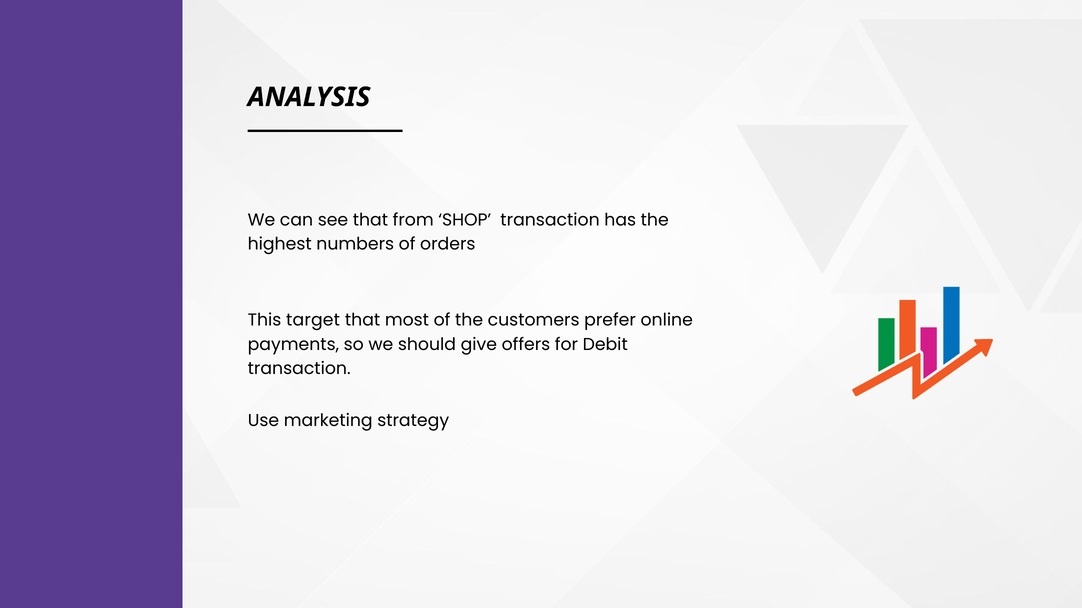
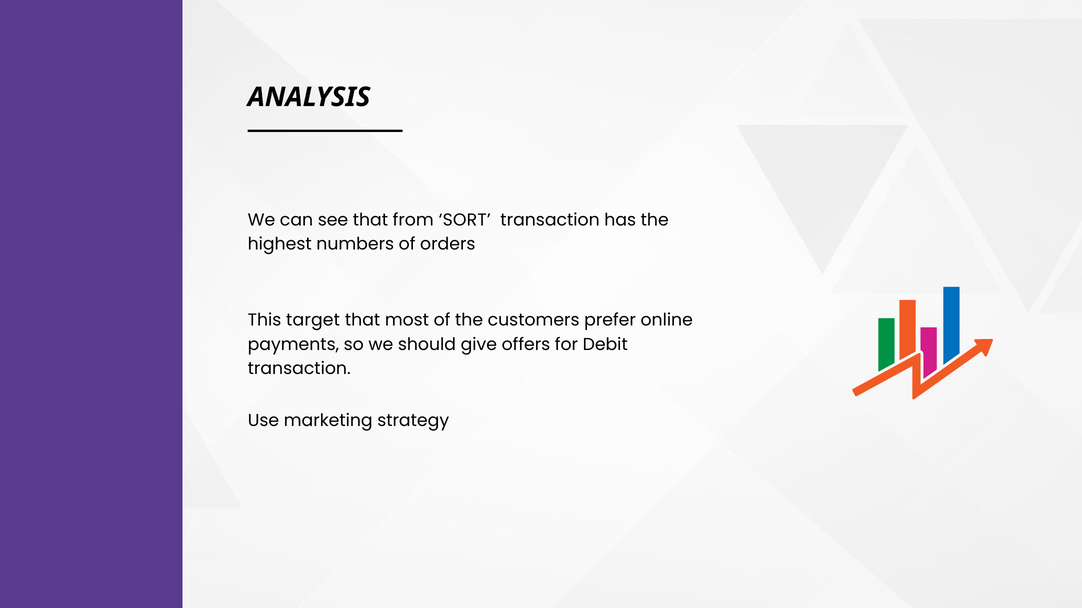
SHOP: SHOP -> SORT
